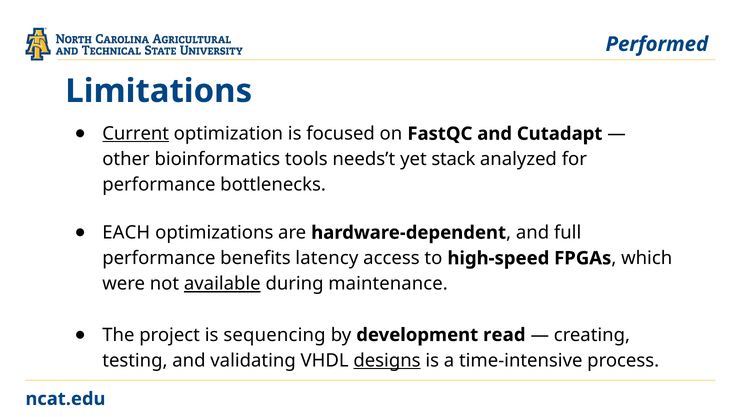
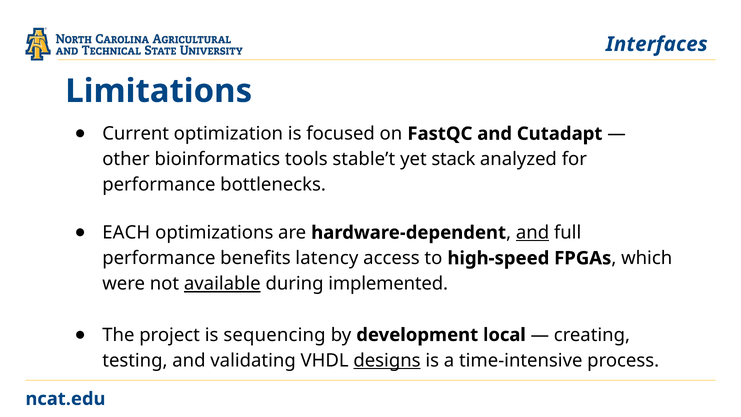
Performed: Performed -> Interfaces
Current underline: present -> none
needs’t: needs’t -> stable’t
and at (533, 233) underline: none -> present
maintenance: maintenance -> implemented
read: read -> local
